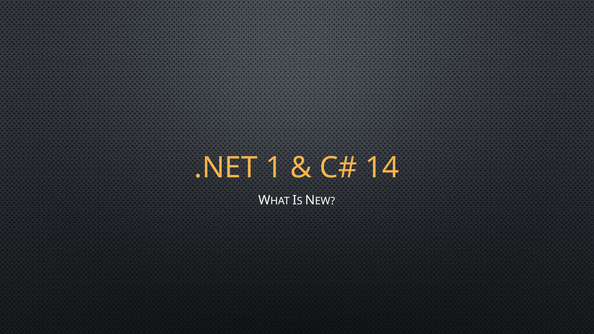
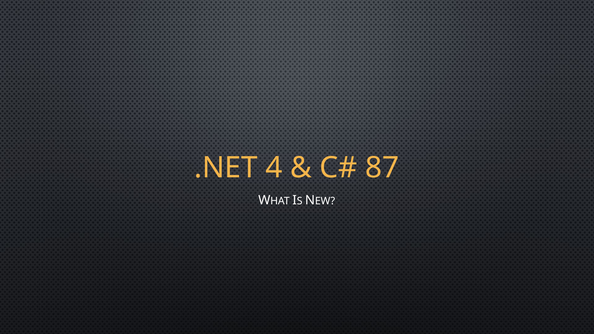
1: 1 -> 4
14: 14 -> 87
